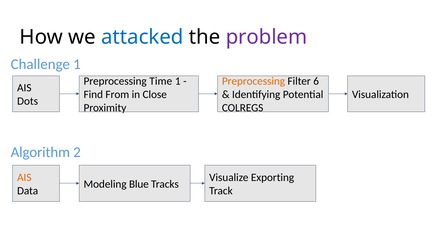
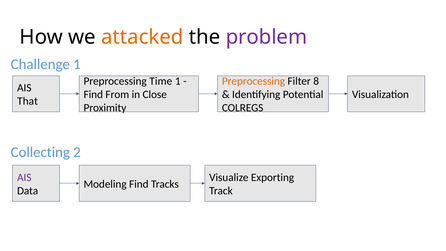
attacked colour: blue -> orange
6: 6 -> 8
Dots: Dots -> That
Algorithm: Algorithm -> Collecting
AIS at (24, 177) colour: orange -> purple
Modeling Blue: Blue -> Find
